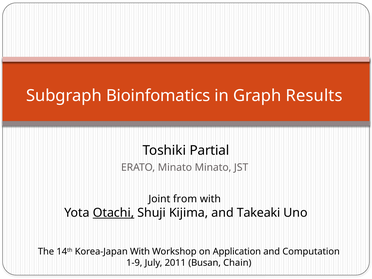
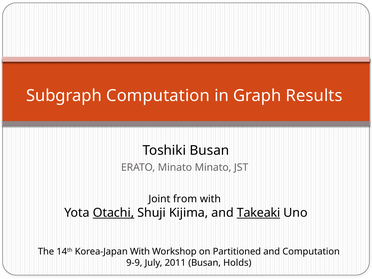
Subgraph Bioinfomatics: Bioinfomatics -> Computation
Toshiki Partial: Partial -> Busan
Takeaki underline: none -> present
Application: Application -> Partitioned
1-9: 1-9 -> 9-9
Chain: Chain -> Holds
